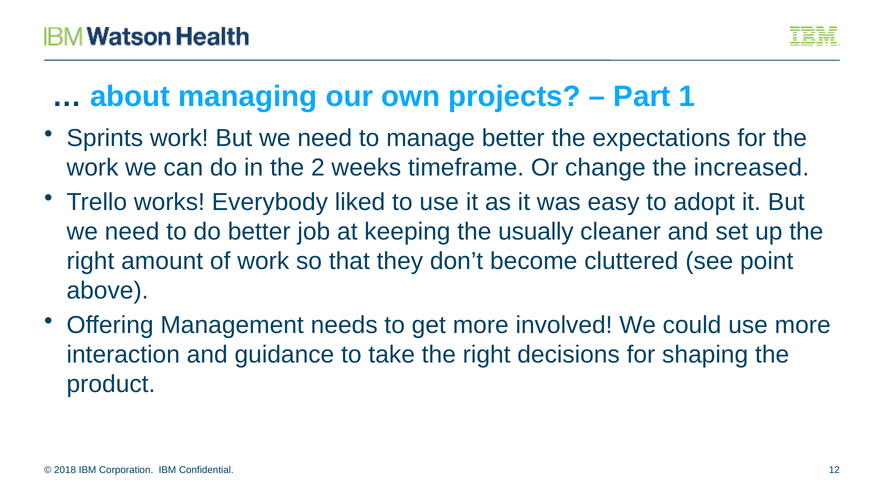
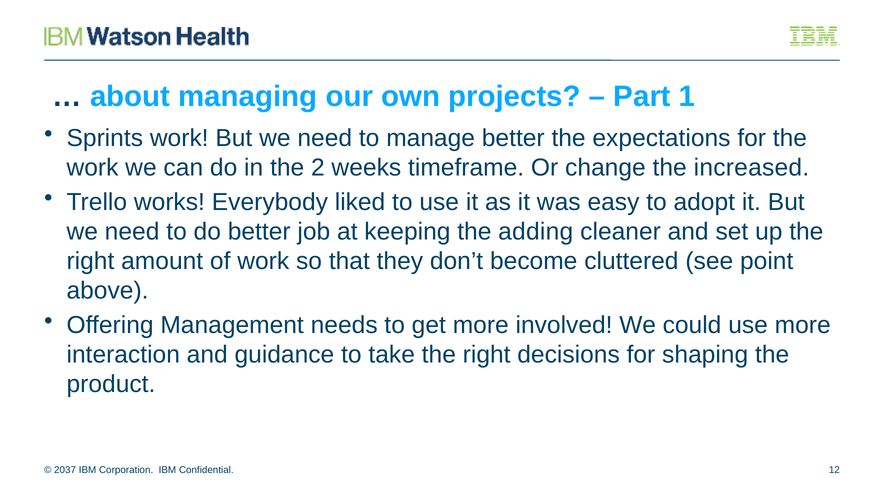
usually: usually -> adding
2018: 2018 -> 2037
